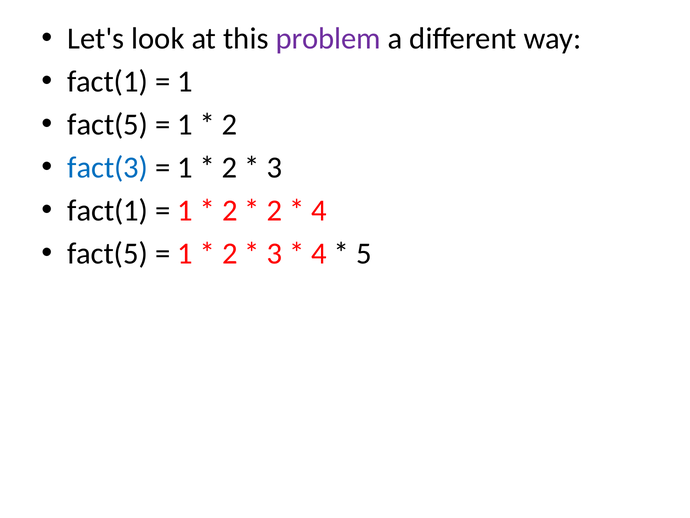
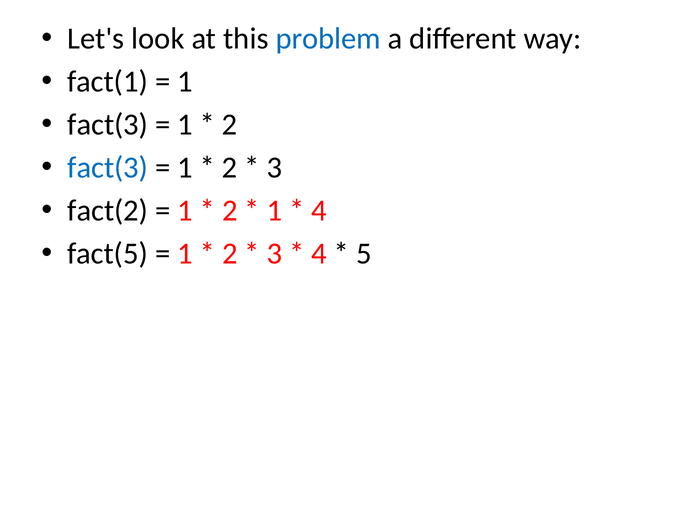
problem colour: purple -> blue
fact(5 at (108, 125): fact(5 -> fact(3
fact(1 at (108, 210): fact(1 -> fact(2
2 at (274, 210): 2 -> 1
